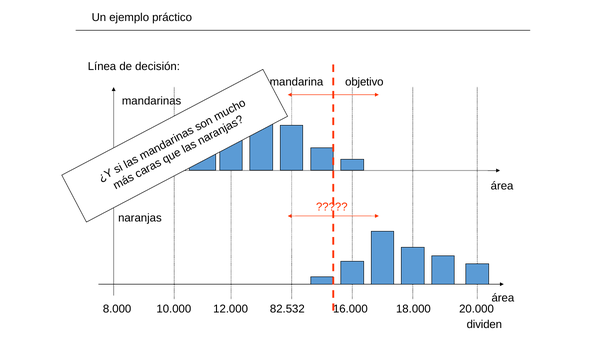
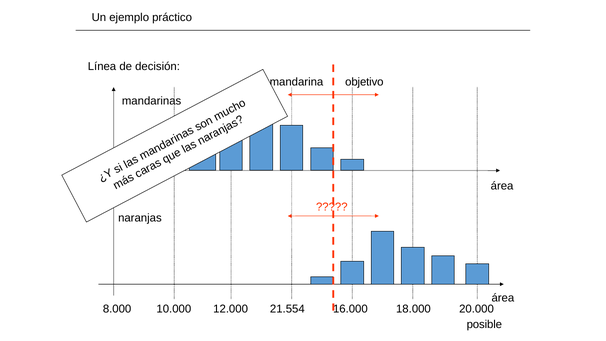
82.532: 82.532 -> 21.554
dividen: dividen -> posible
